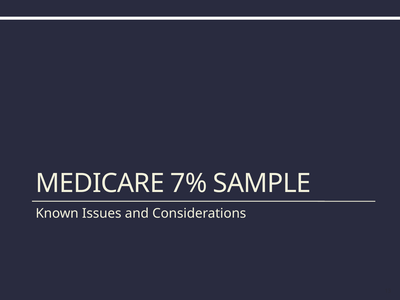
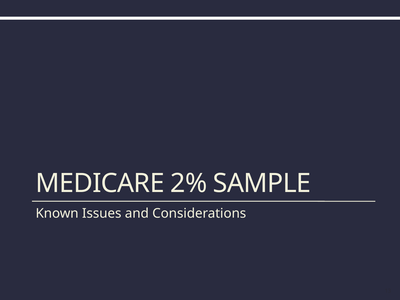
7%: 7% -> 2%
